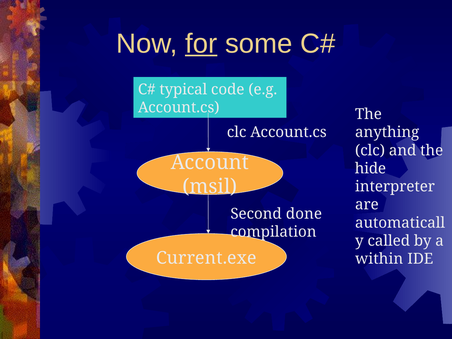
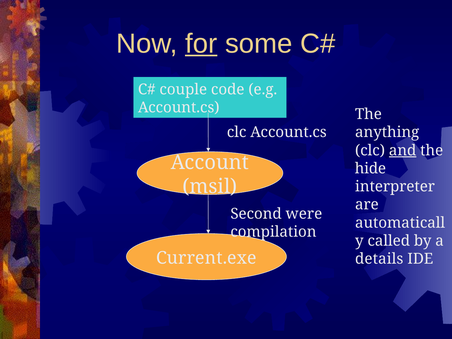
typical: typical -> couple
and underline: none -> present
done: done -> were
within: within -> details
